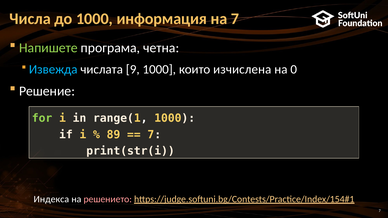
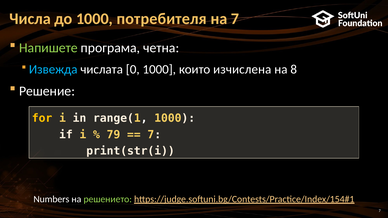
информация: информация -> потребителя
9: 9 -> 0
0: 0 -> 8
for colour: light green -> yellow
89: 89 -> 79
Индекса: Индекса -> Numbers
решението colour: pink -> light green
